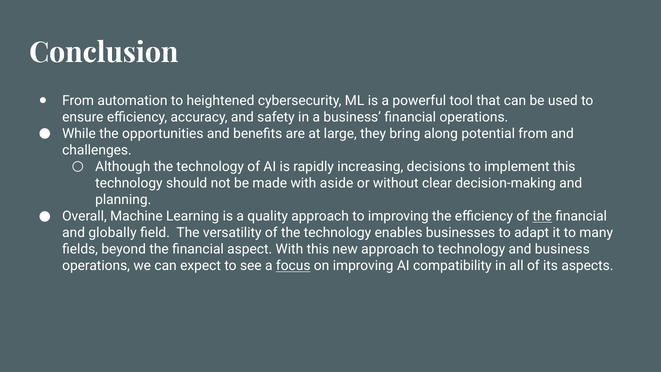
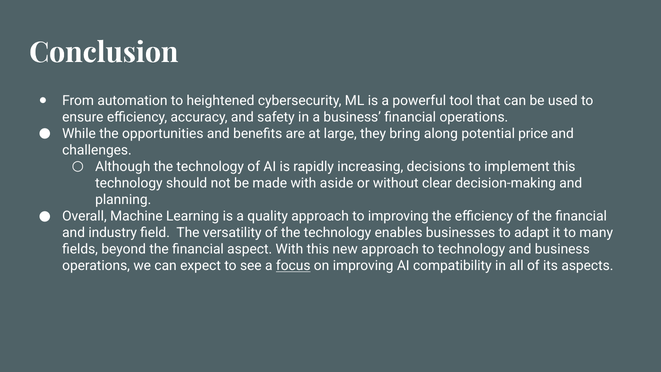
potential from: from -> price
the at (542, 216) underline: present -> none
globally: globally -> industry
